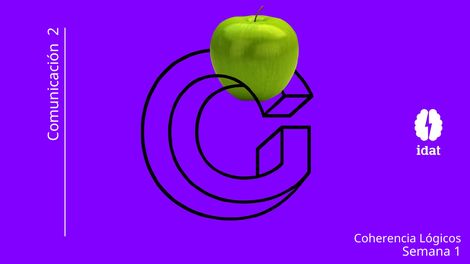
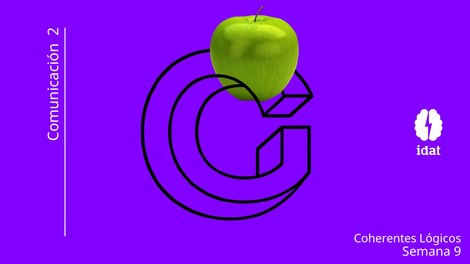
Coherencia: Coherencia -> Coherentes
1: 1 -> 9
